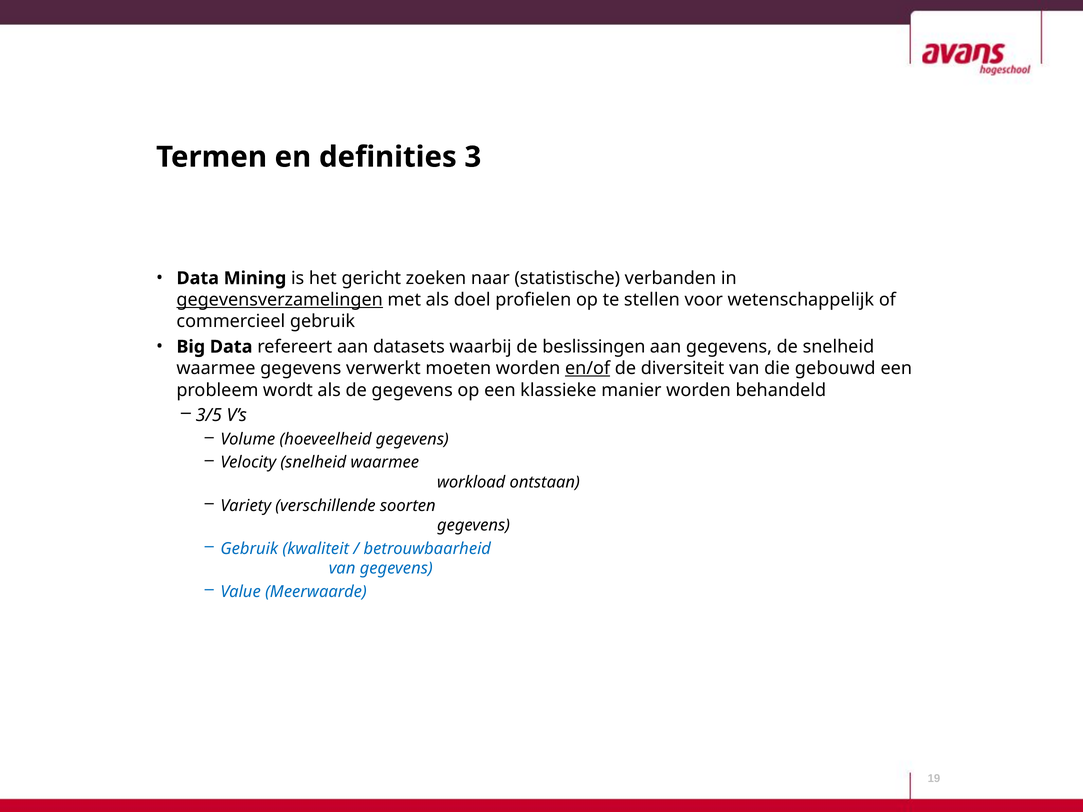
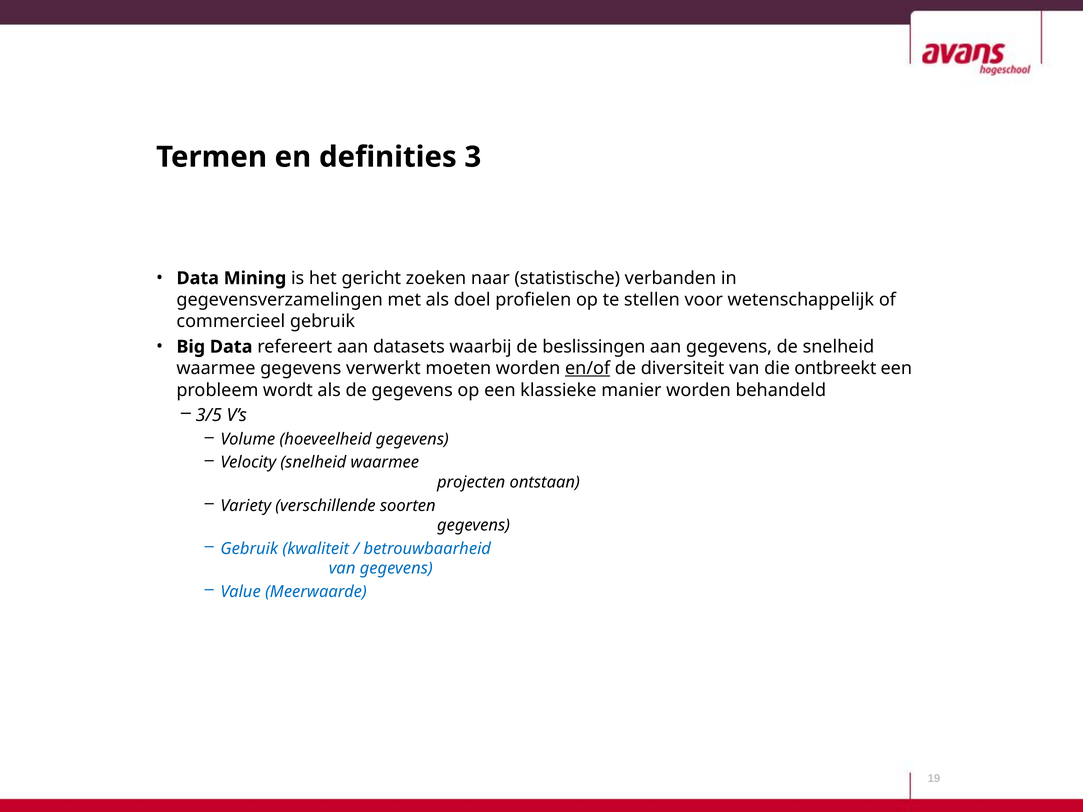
gegevensverzamelingen underline: present -> none
gebouwd: gebouwd -> ontbreekt
workload: workload -> projecten
